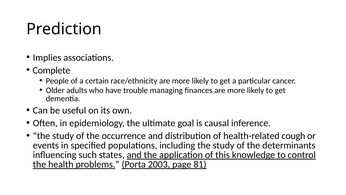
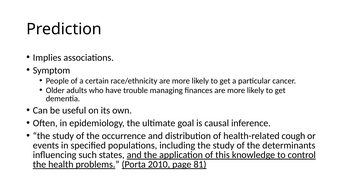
Complete: Complete -> Symptom
2003: 2003 -> 2010
